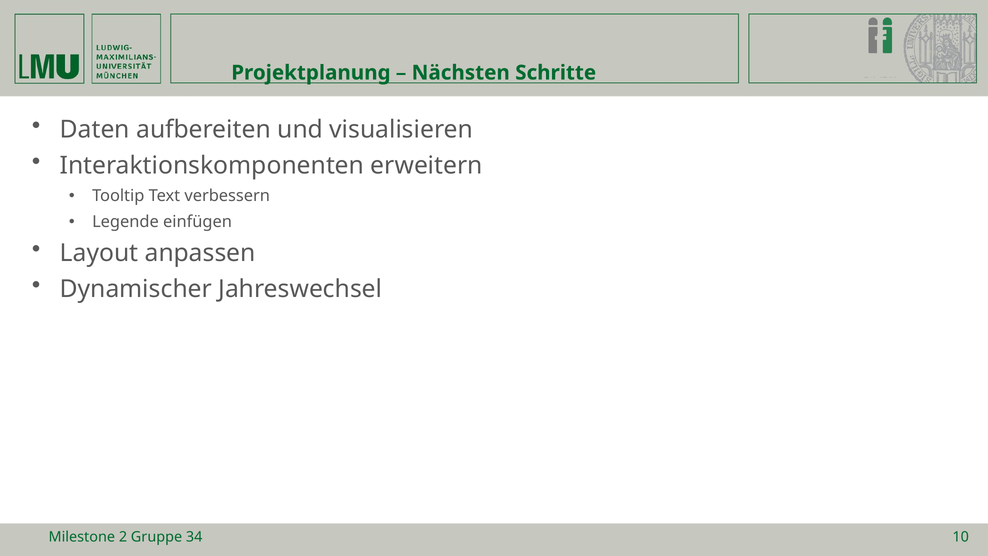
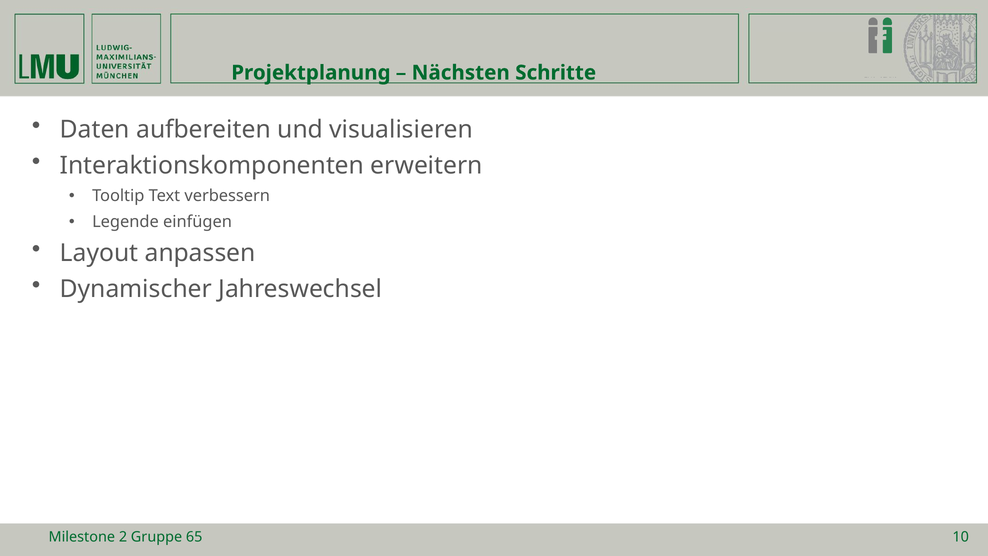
34: 34 -> 65
